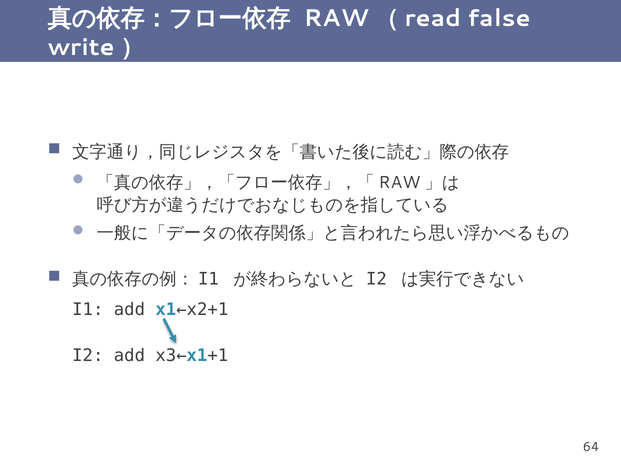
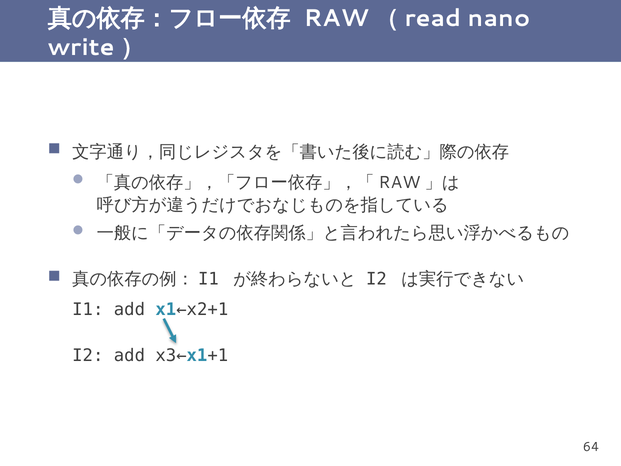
false: false -> nano
